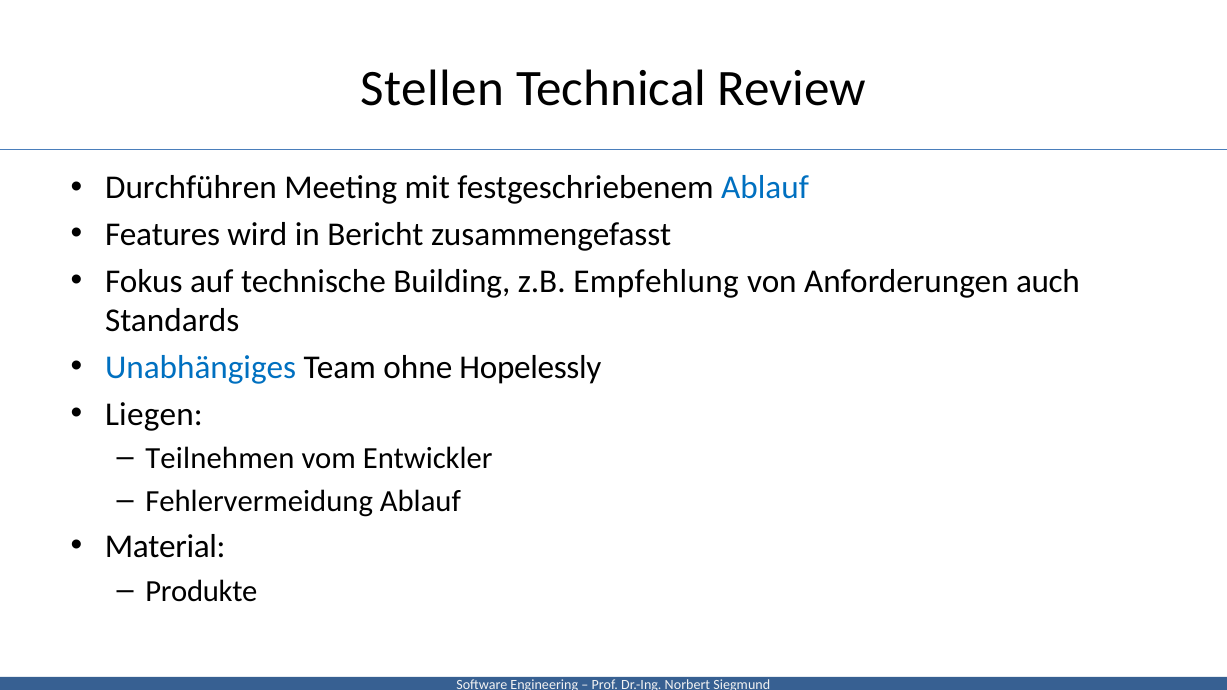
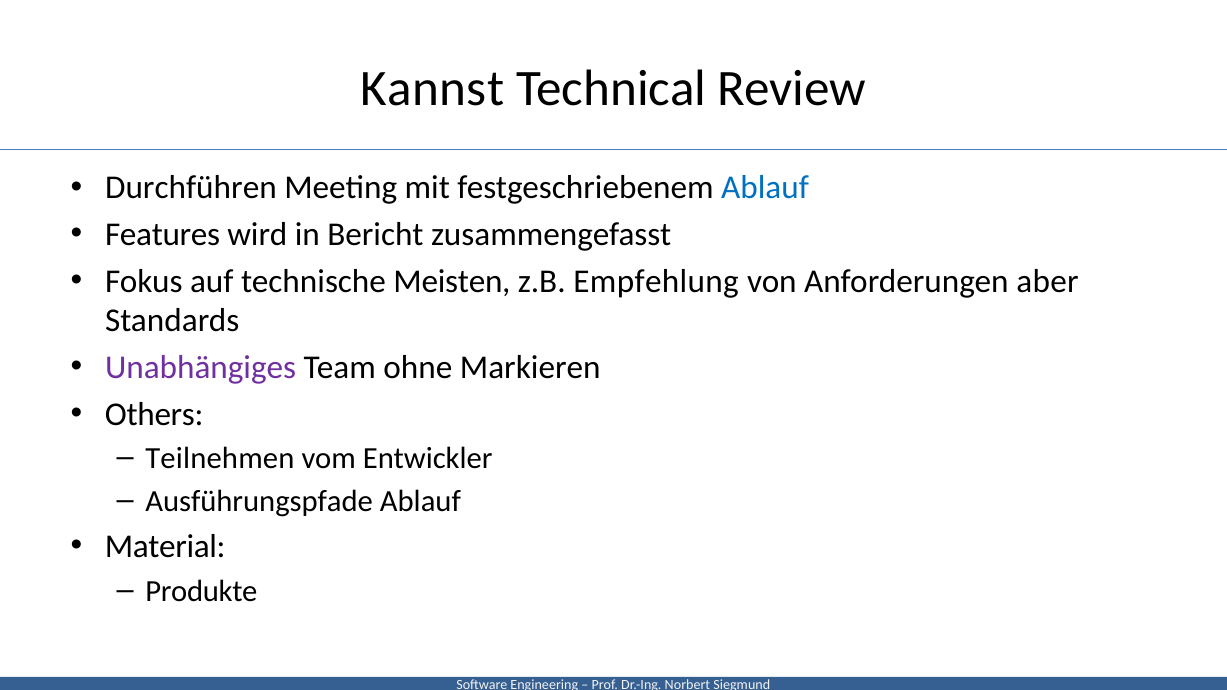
Stellen: Stellen -> Kannst
Building: Building -> Meisten
auch: auch -> aber
Unabhängiges colour: blue -> purple
Hopelessly: Hopelessly -> Markieren
Liegen: Liegen -> Others
Fehlervermeidung: Fehlervermeidung -> Ausführungspfade
